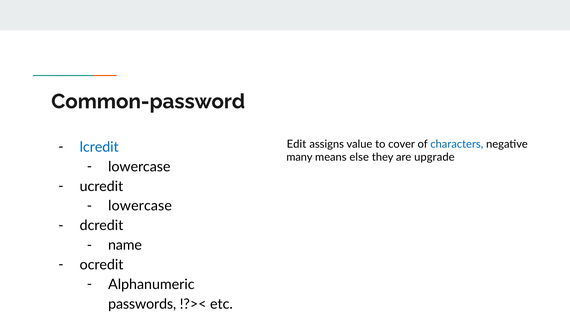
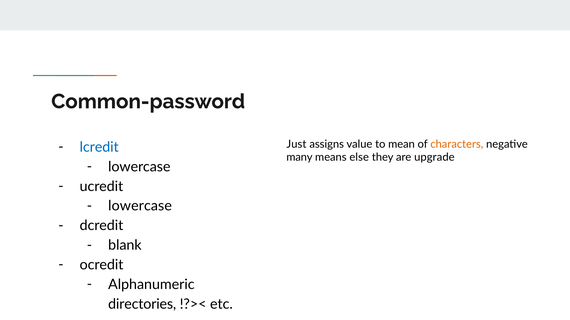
Edit: Edit -> Just
cover: cover -> mean
characters colour: blue -> orange
name: name -> blank
passwords: passwords -> directories
